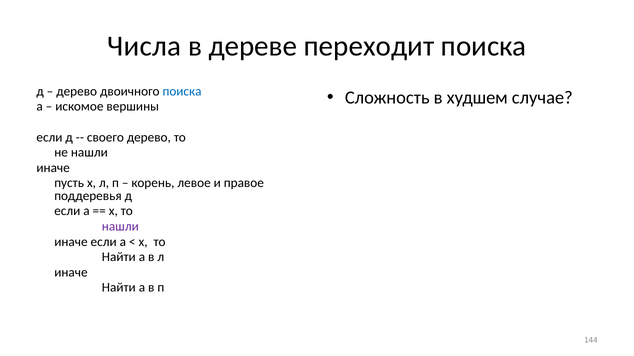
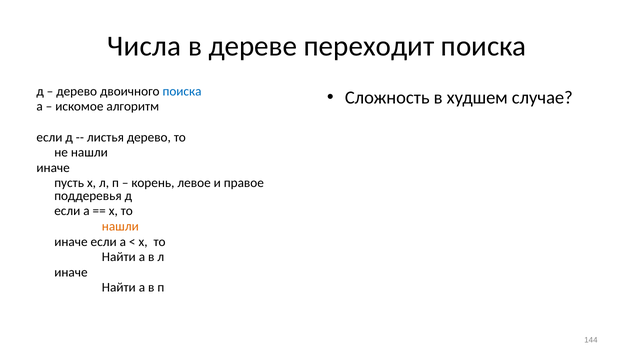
вершины: вершины -> алгоритм
своего: своего -> листья
нашли at (120, 227) colour: purple -> orange
